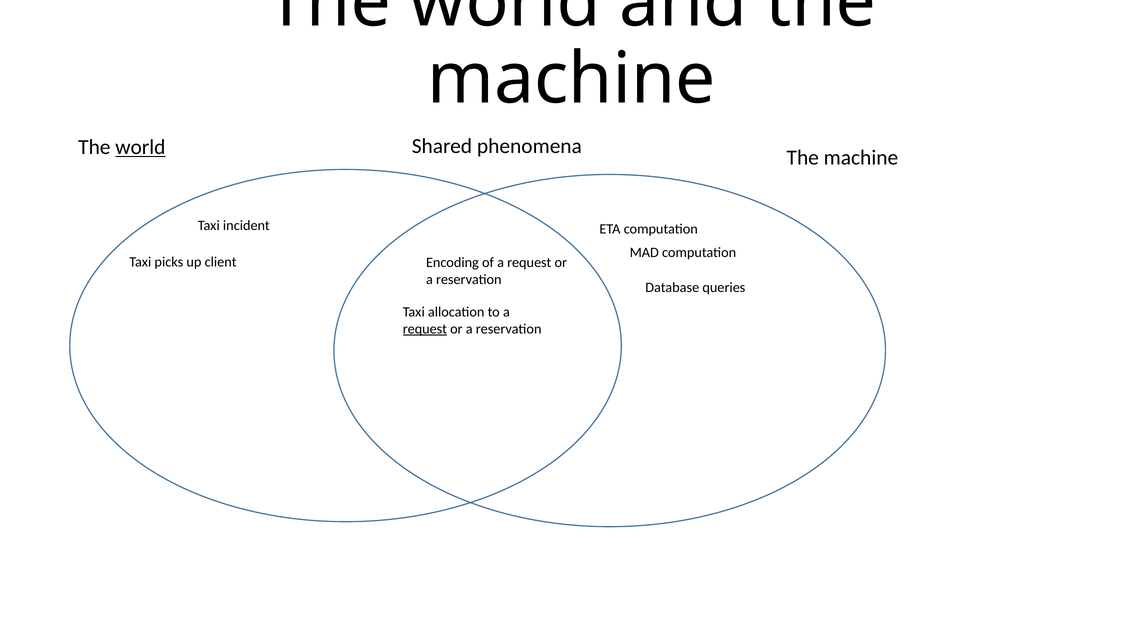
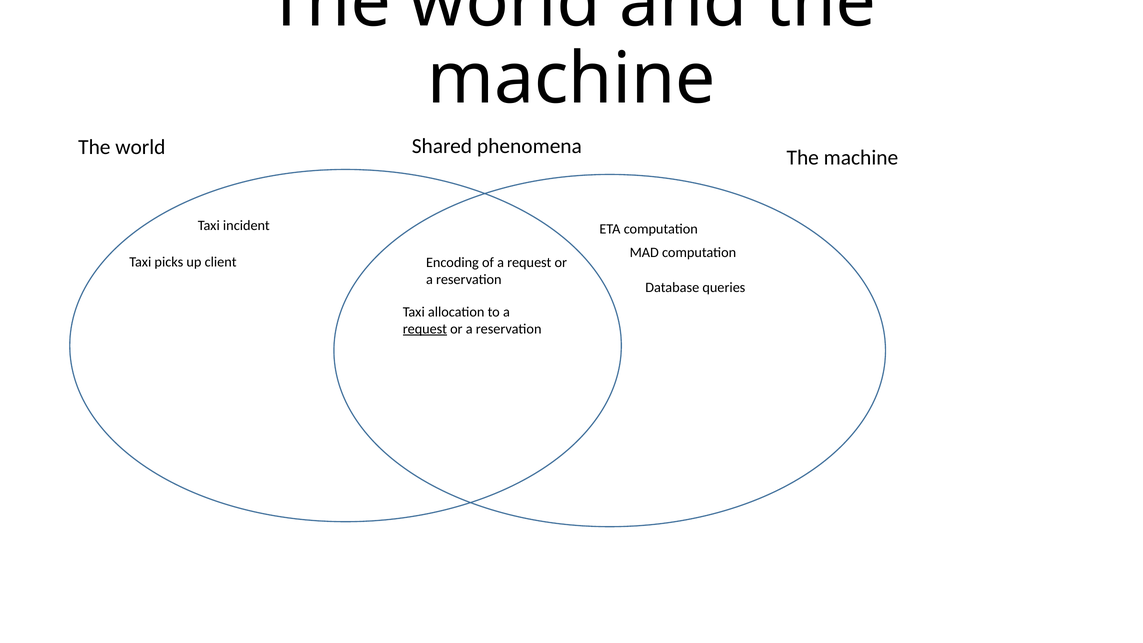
world at (140, 147) underline: present -> none
